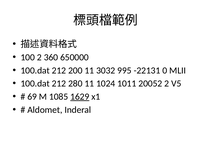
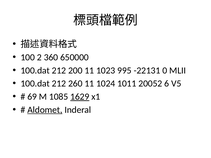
3032: 3032 -> 1023
280: 280 -> 260
20052 2: 2 -> 6
Aldomet underline: none -> present
